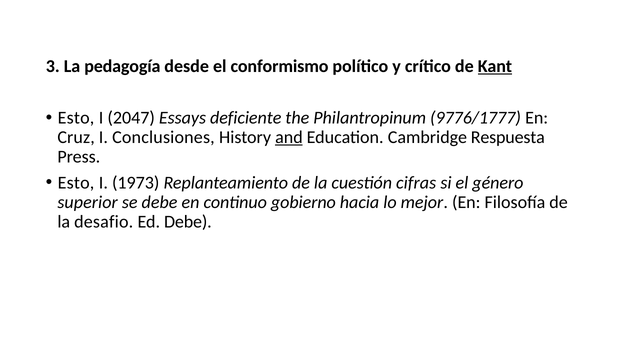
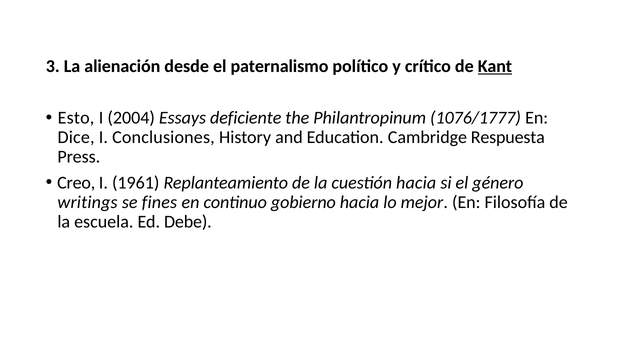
pedagogía: pedagogía -> alienación
conformismo: conformismo -> paternalismo
2047: 2047 -> 2004
9776/1777: 9776/1777 -> 1076/1777
Cruz: Cruz -> Dice
and underline: present -> none
Esto at (76, 183): Esto -> Creo
1973: 1973 -> 1961
cuestión cifras: cifras -> hacia
superior: superior -> writings
se debe: debe -> fines
desafio: desafio -> escuela
